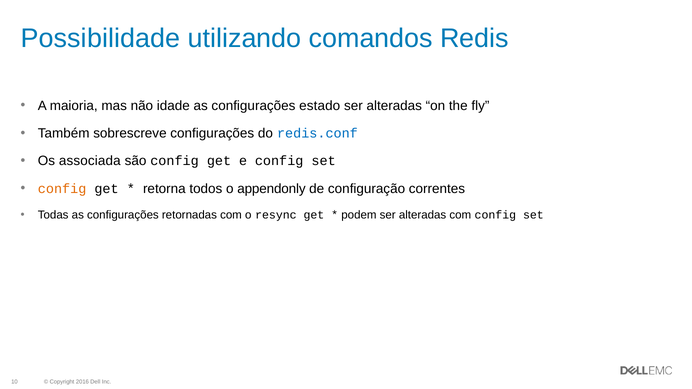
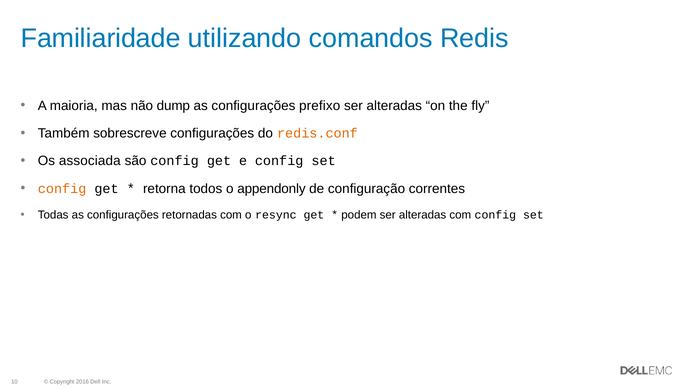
Possibilidade: Possibilidade -> Familiaridade
idade: idade -> dump
estado: estado -> prefixo
redis.conf colour: blue -> orange
